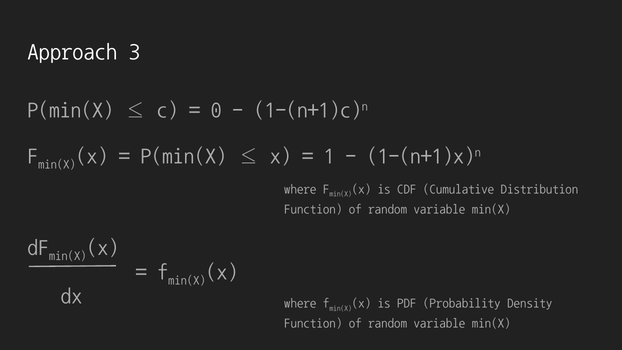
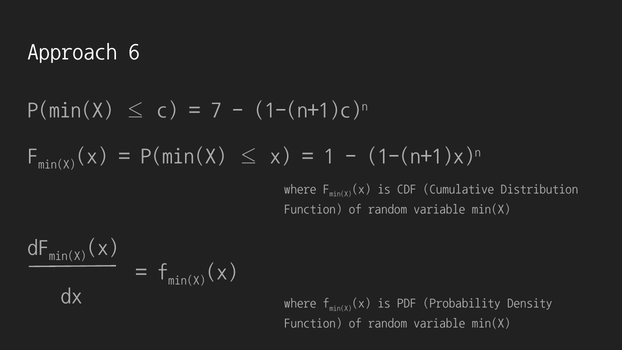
3: 3 -> 6
0: 0 -> 7
